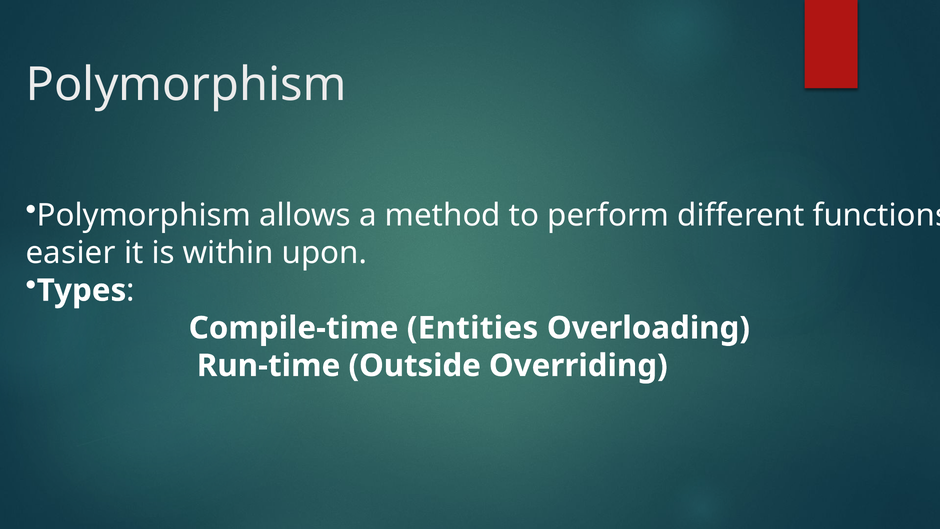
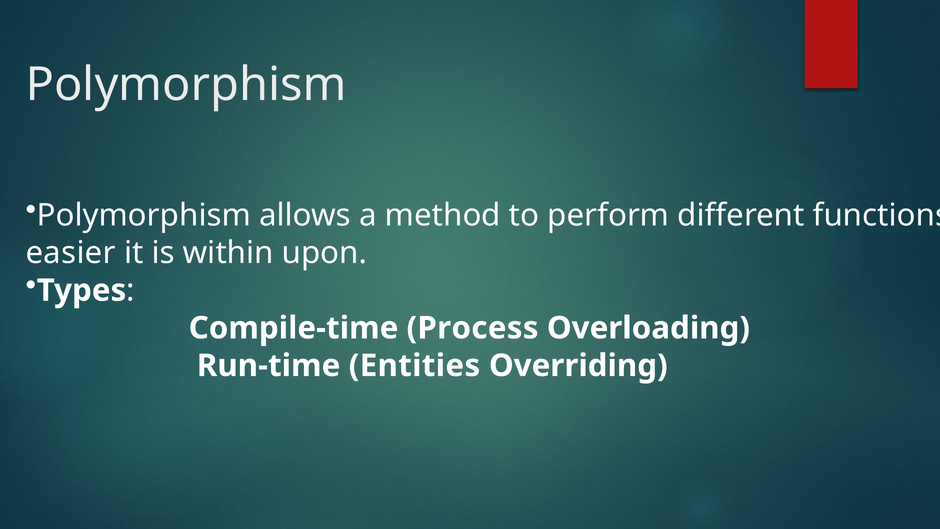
Entities: Entities -> Process
Outside: Outside -> Entities
